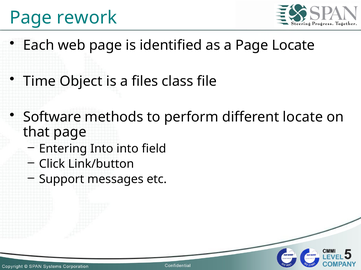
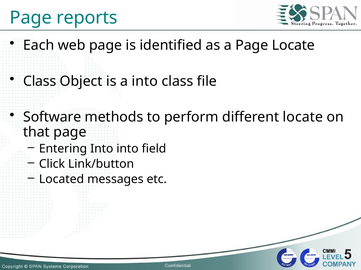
rework: rework -> reports
Time at (40, 81): Time -> Class
a files: files -> into
Support: Support -> Located
